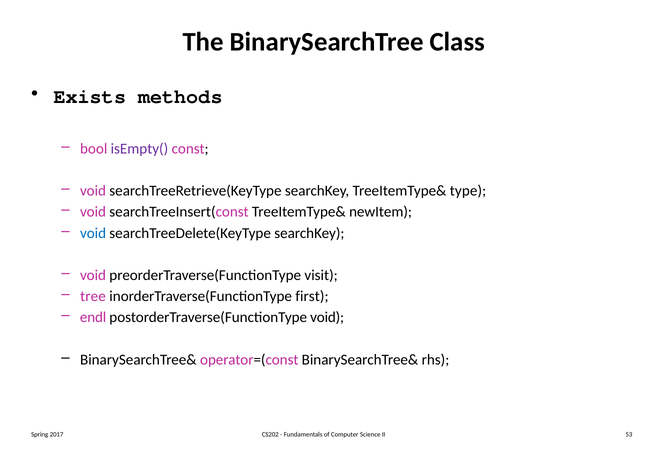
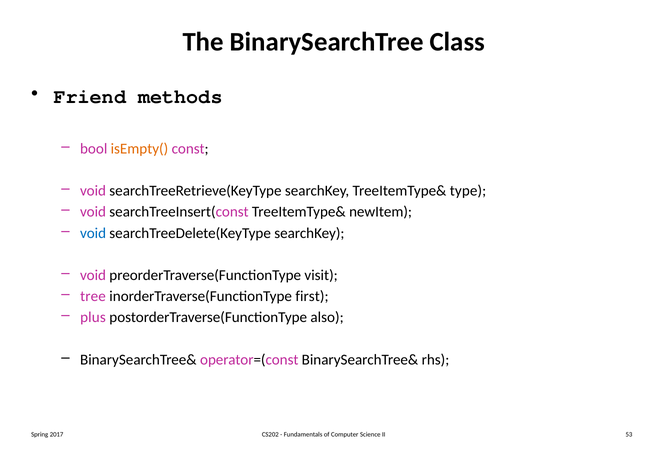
Exists: Exists -> Friend
isEmpty( colour: purple -> orange
endl: endl -> plus
postorderTraverse(FunctionType void: void -> also
